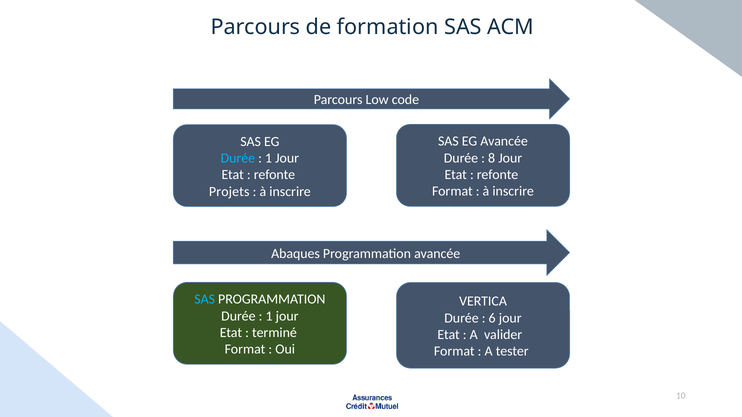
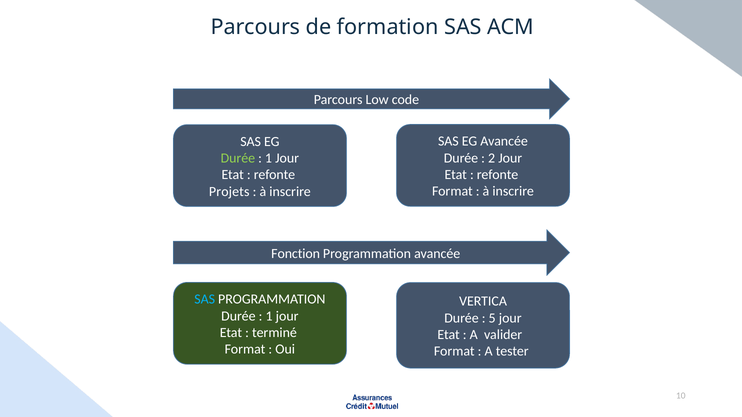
8: 8 -> 2
Durée at (238, 158) colour: light blue -> light green
Abaques: Abaques -> Fonction
6: 6 -> 5
